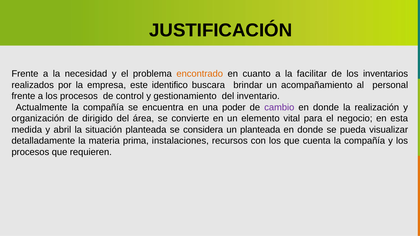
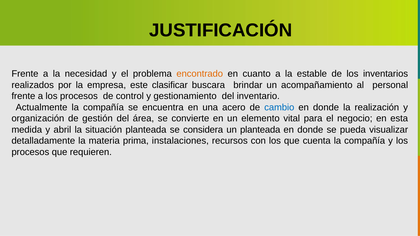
facilitar: facilitar -> estable
identifico: identifico -> clasificar
poder: poder -> acero
cambio colour: purple -> blue
dirigido: dirigido -> gestión
